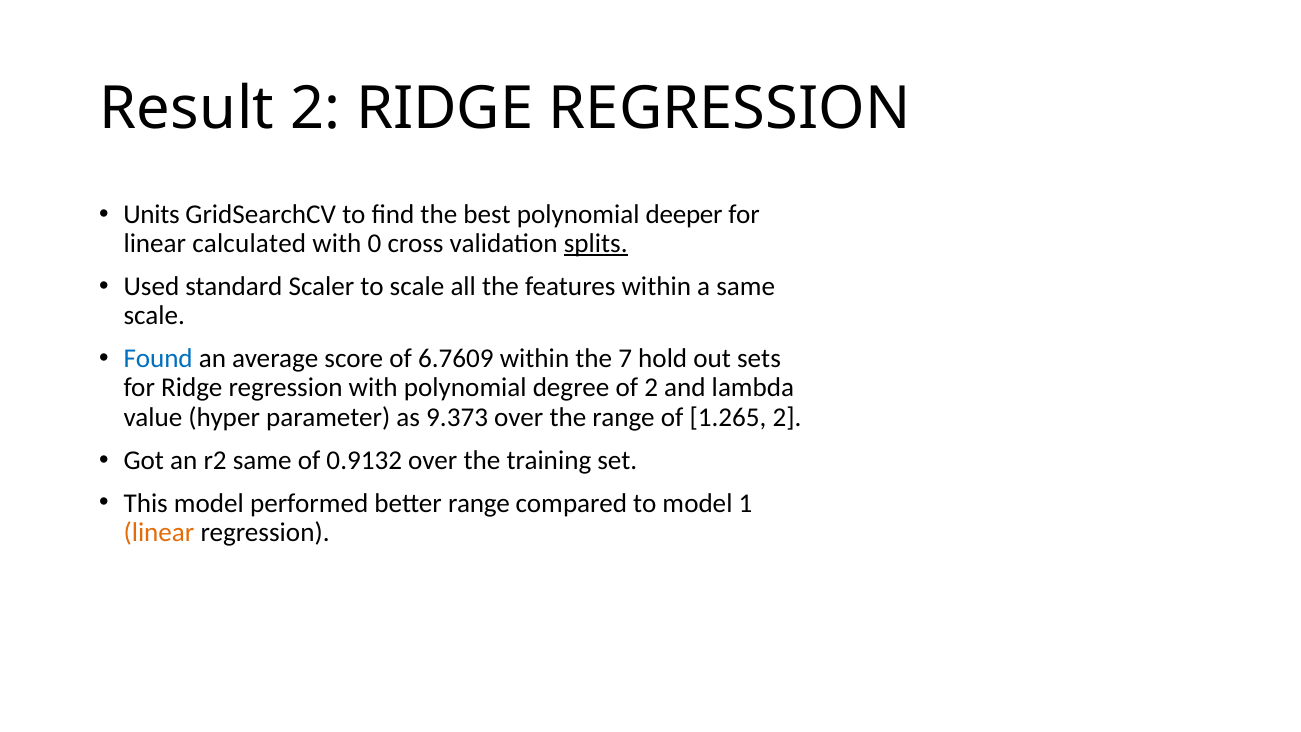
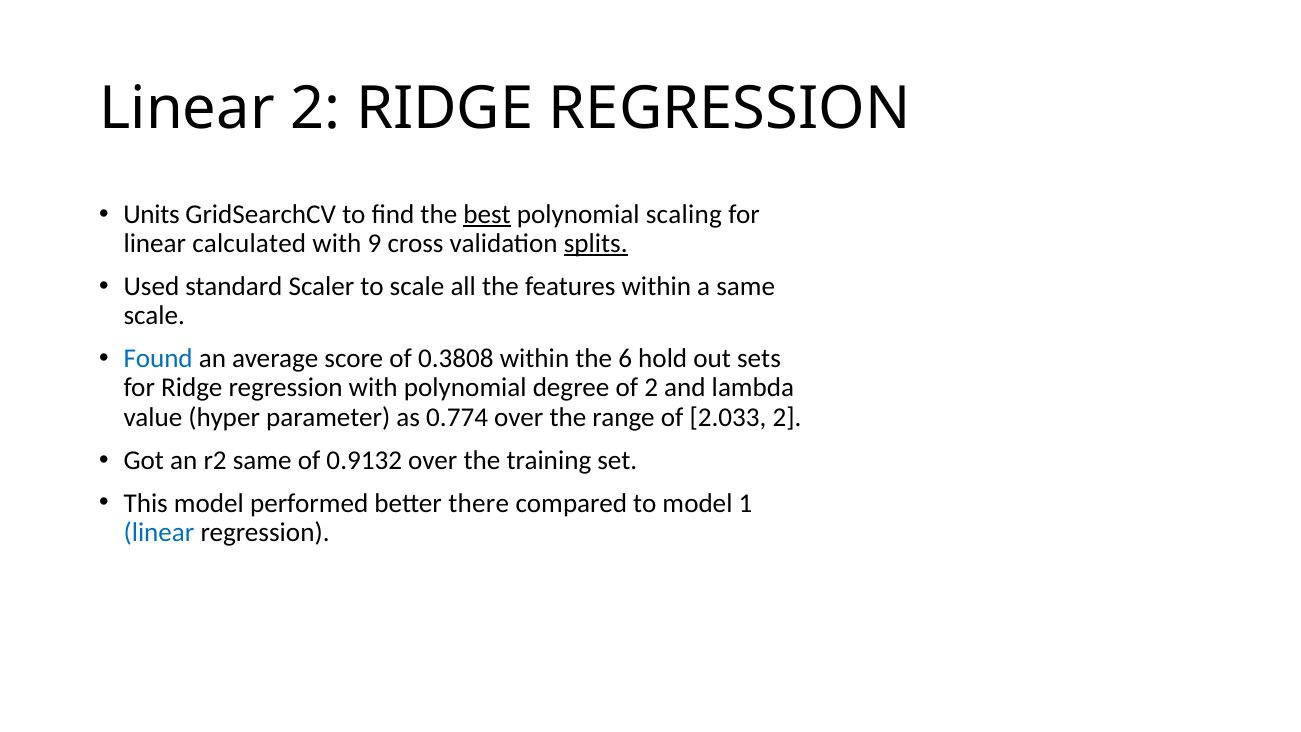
Result at (187, 109): Result -> Linear
best underline: none -> present
deeper: deeper -> scaling
0: 0 -> 9
6.7609: 6.7609 -> 0.3808
7: 7 -> 6
9.373: 9.373 -> 0.774
1.265: 1.265 -> 2.033
better range: range -> there
linear at (159, 532) colour: orange -> blue
